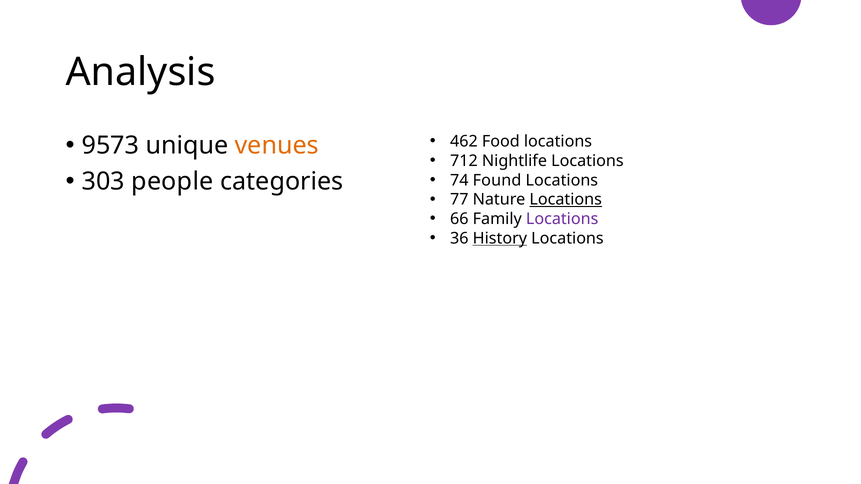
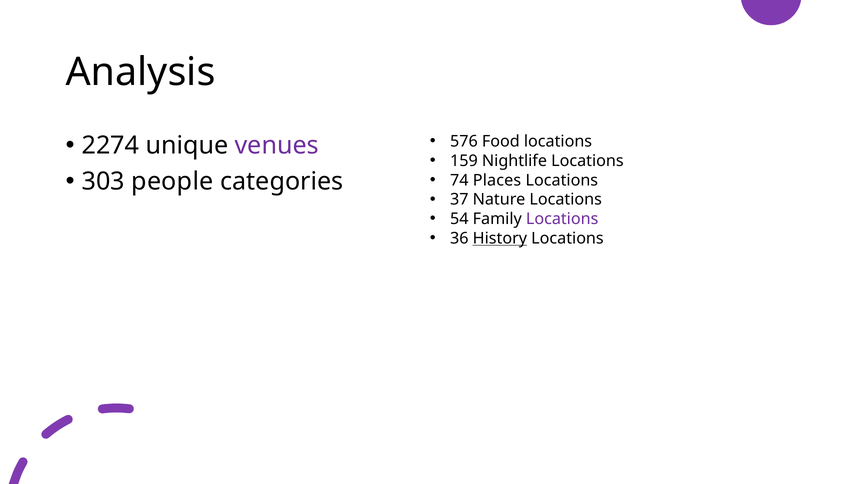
9573: 9573 -> 2274
venues colour: orange -> purple
462: 462 -> 576
712: 712 -> 159
Found: Found -> Places
77: 77 -> 37
Locations at (566, 200) underline: present -> none
66: 66 -> 54
